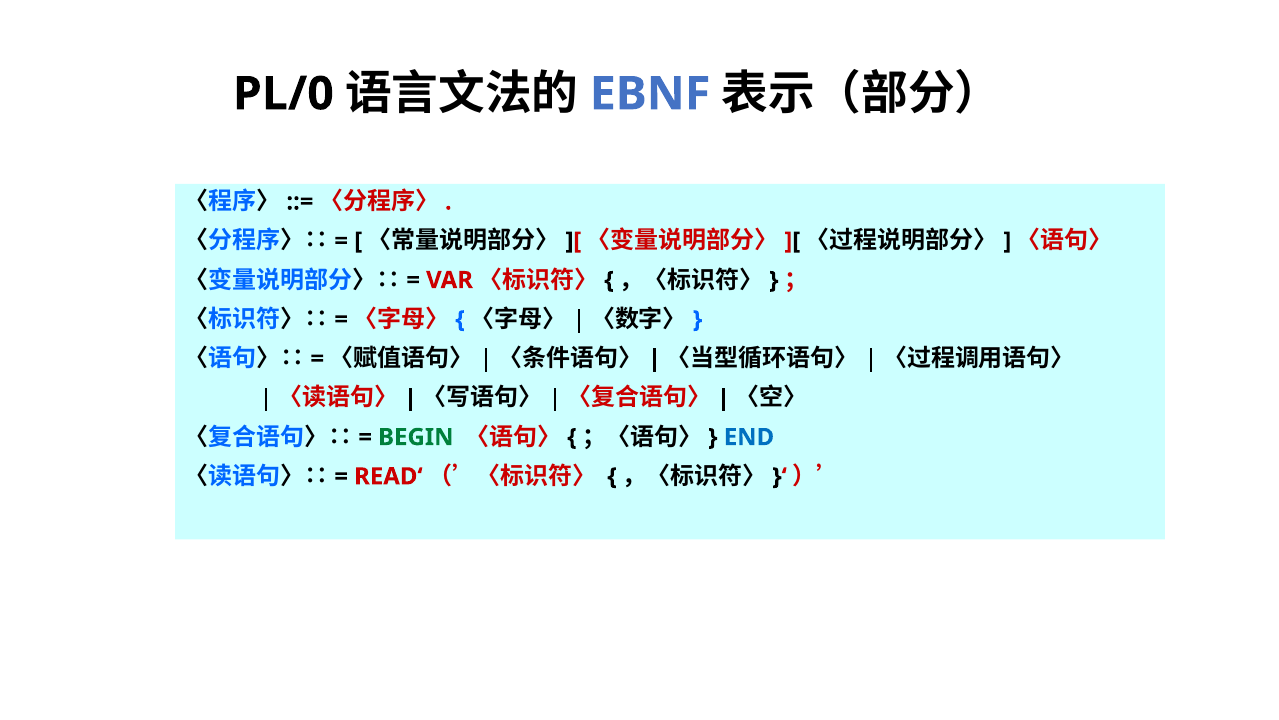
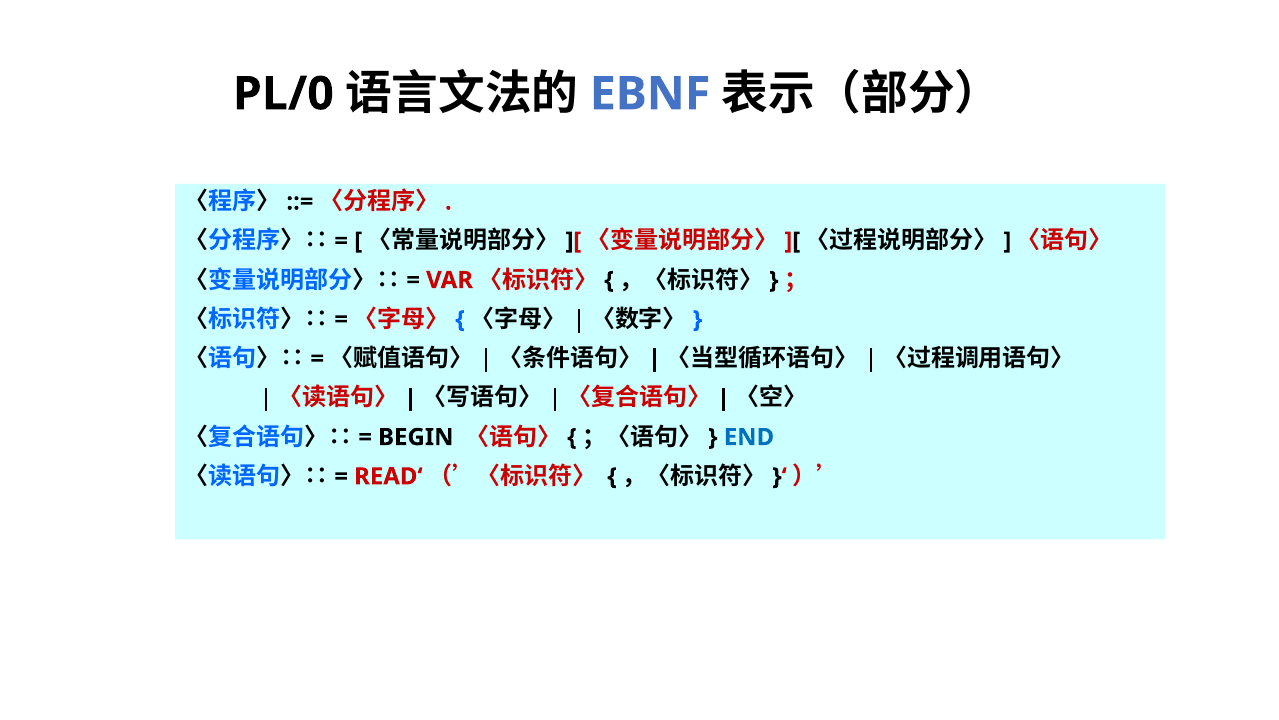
BEGIN colour: green -> black
